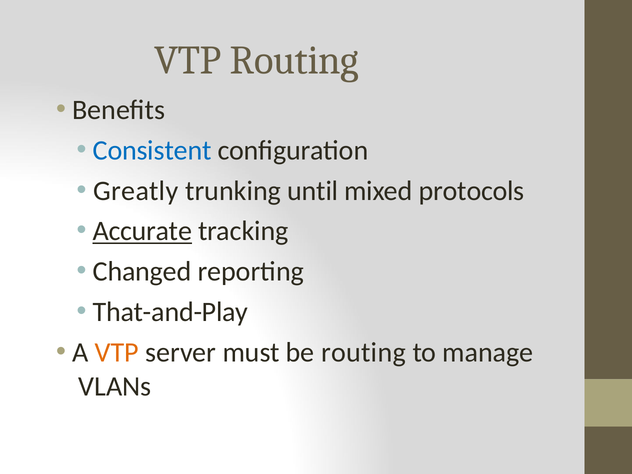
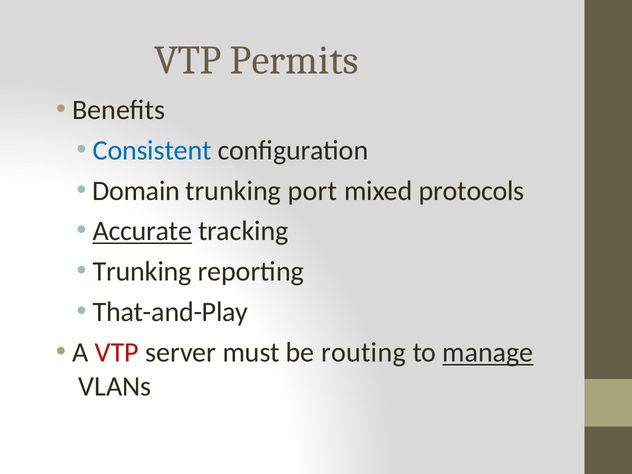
VTP Routing: Routing -> Permits
Greatly: Greatly -> Domain
until: until -> port
Changed at (142, 272): Changed -> Trunking
VTP at (117, 353) colour: orange -> red
manage underline: none -> present
